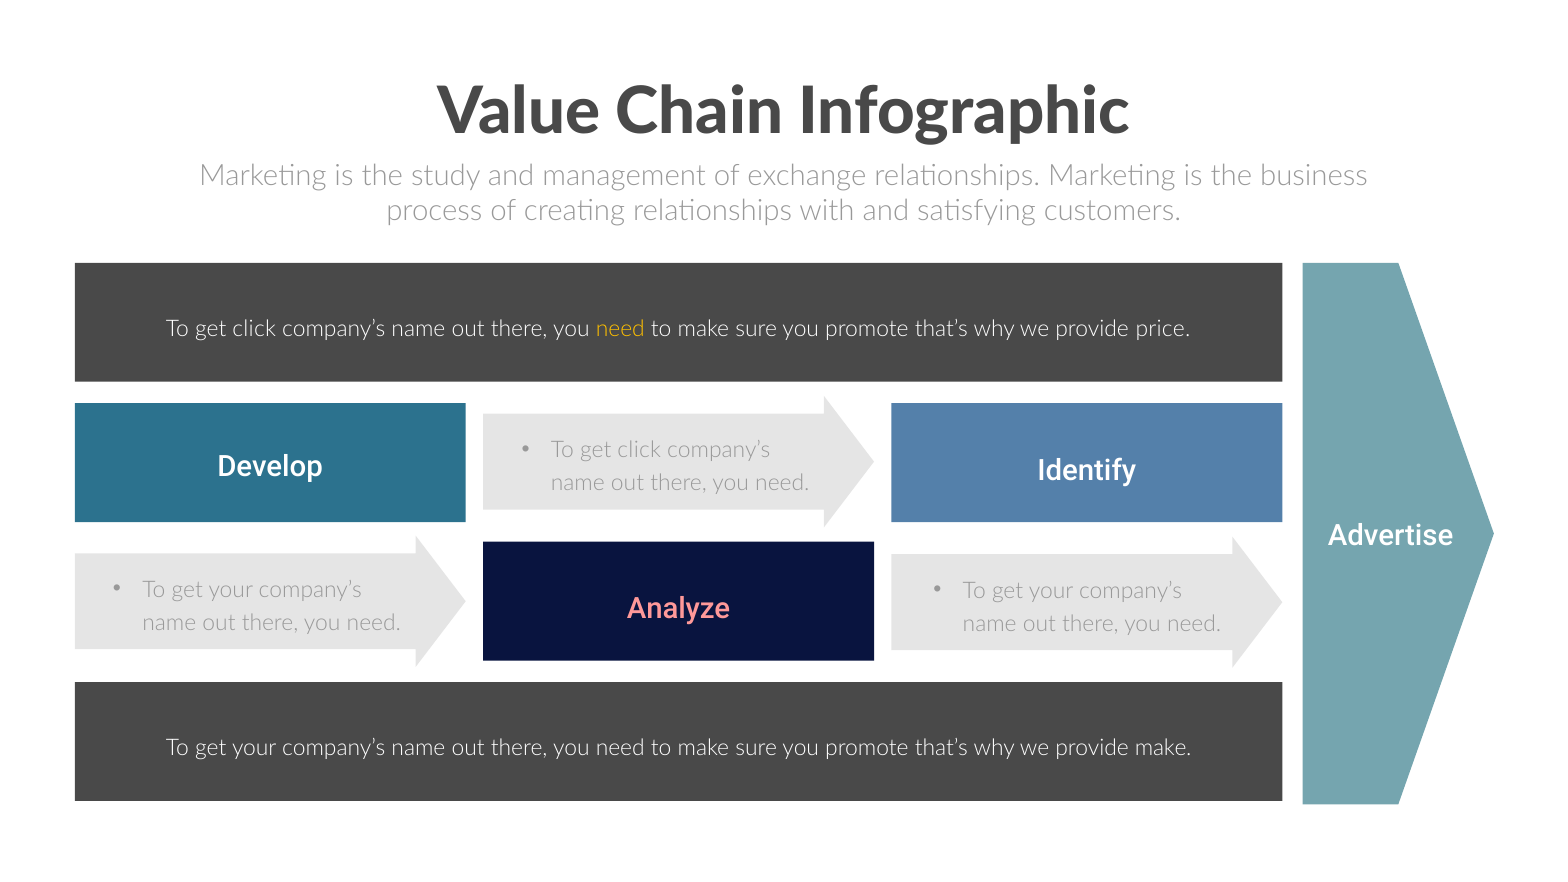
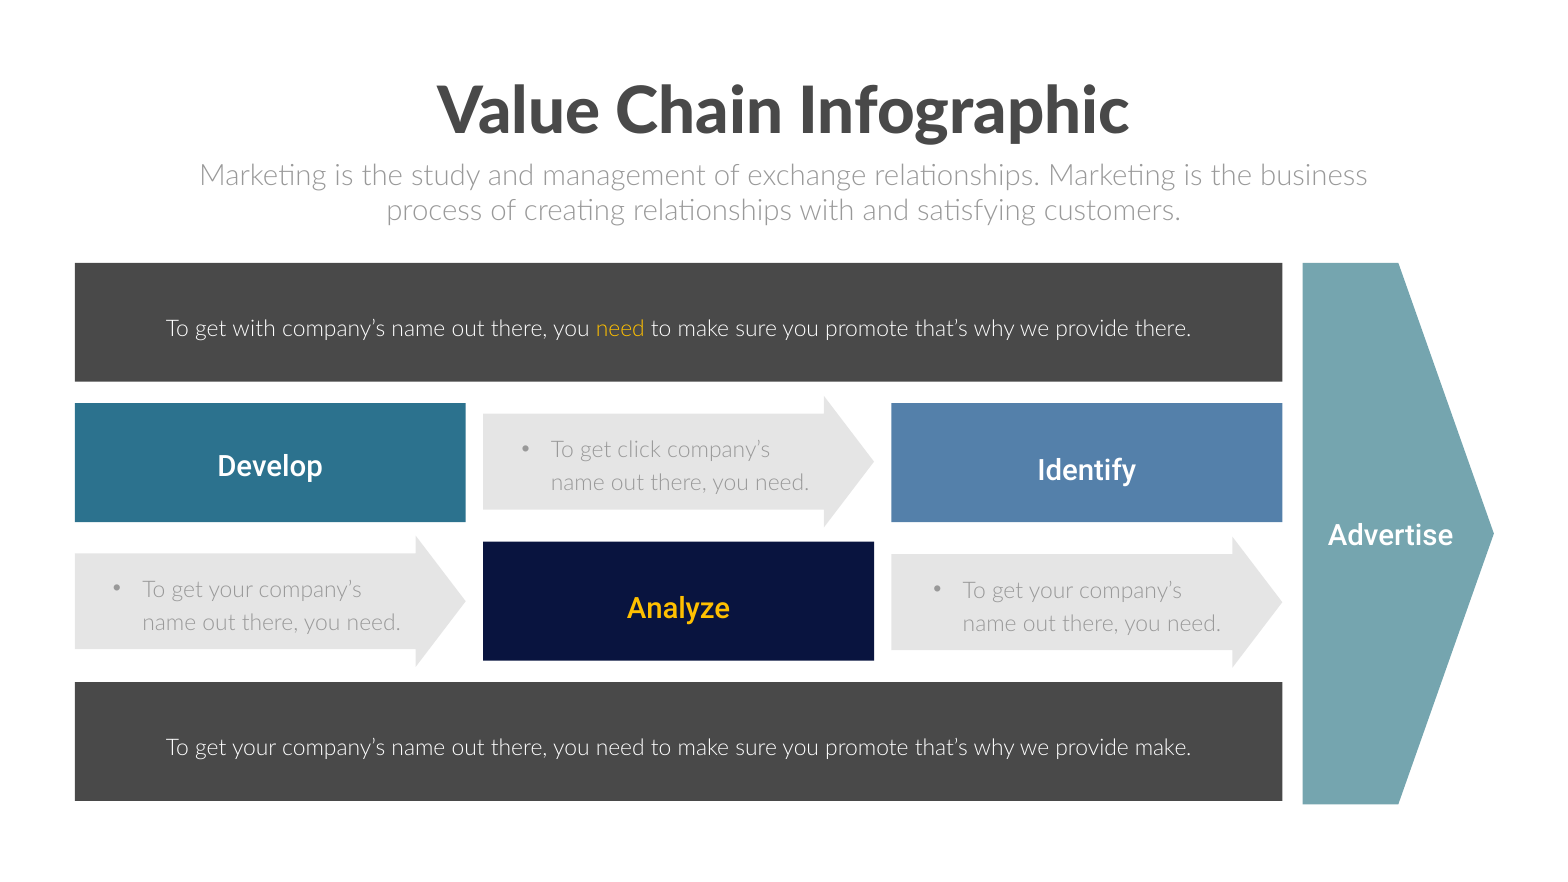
click at (254, 329): click -> with
provide price: price -> there
Analyze colour: pink -> yellow
